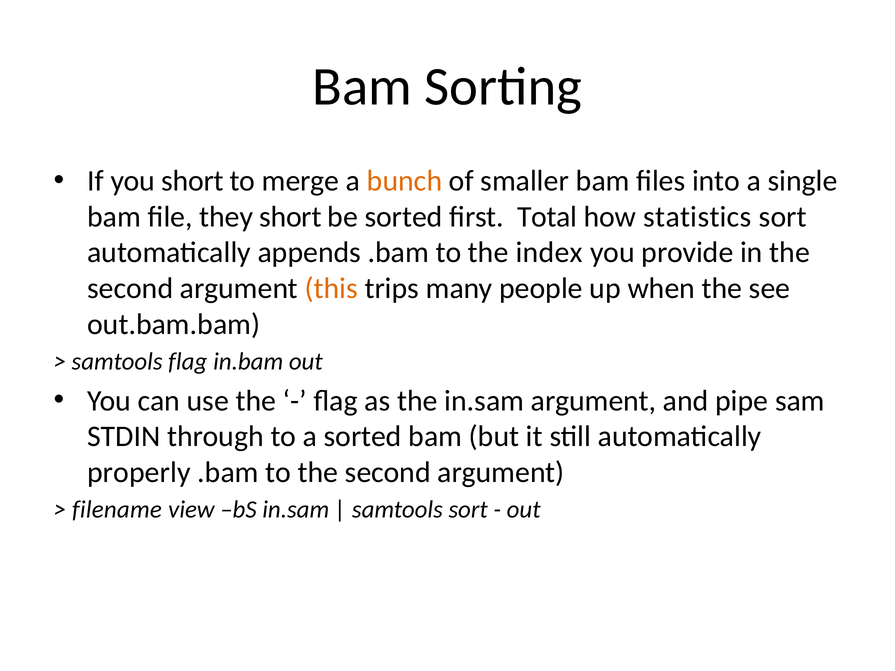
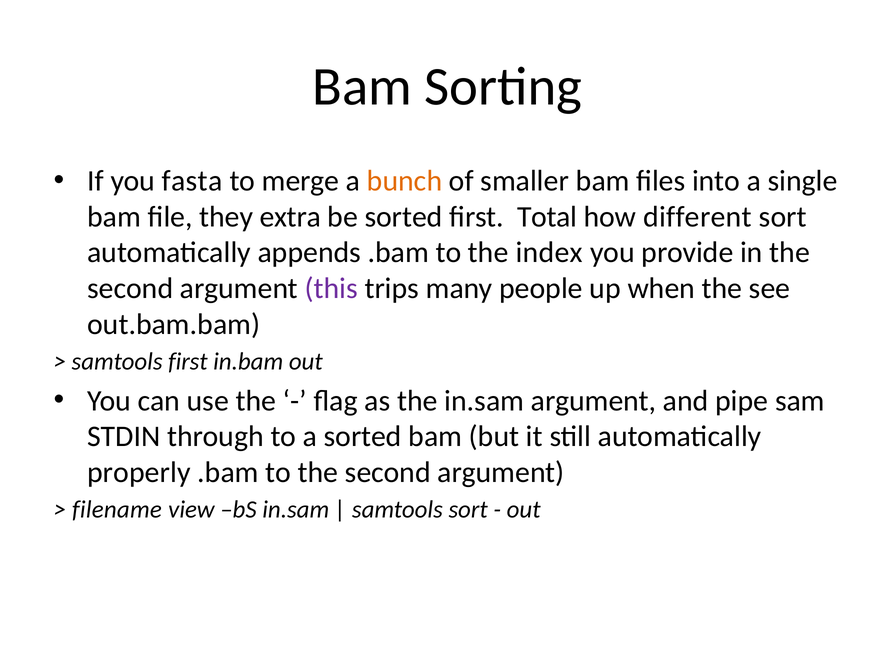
you short: short -> fasta
they short: short -> extra
statistics: statistics -> different
this colour: orange -> purple
samtools flag: flag -> first
